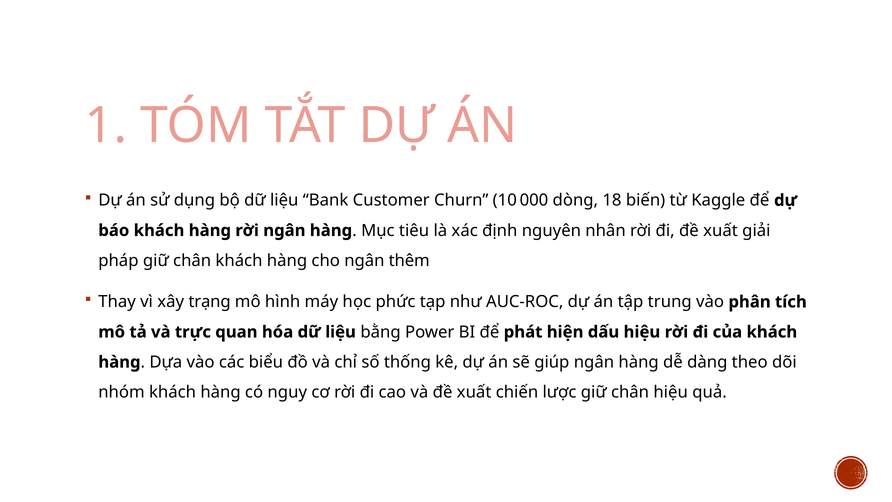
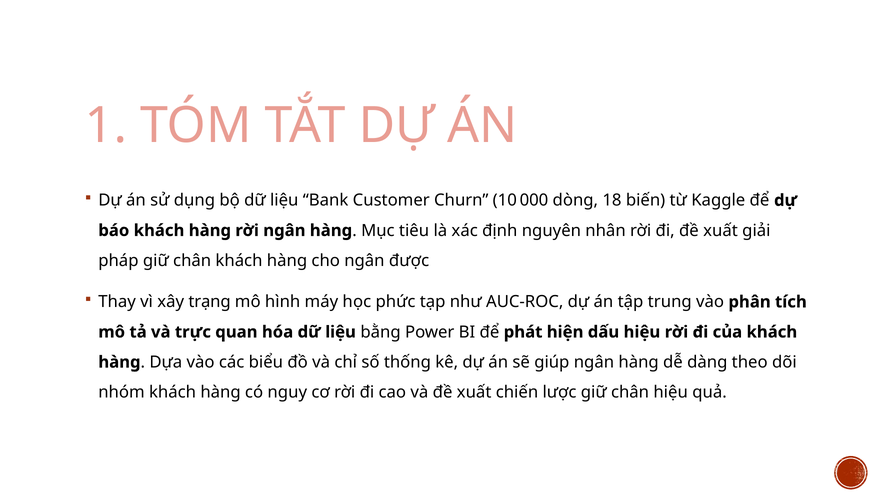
thêm: thêm -> được
